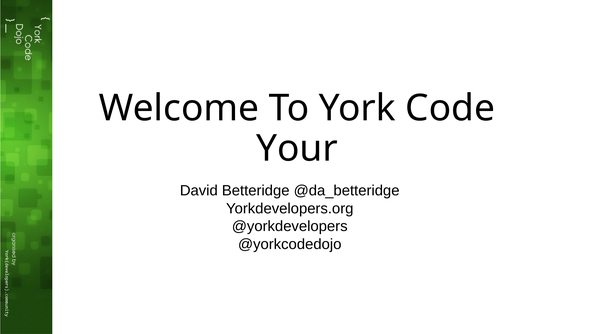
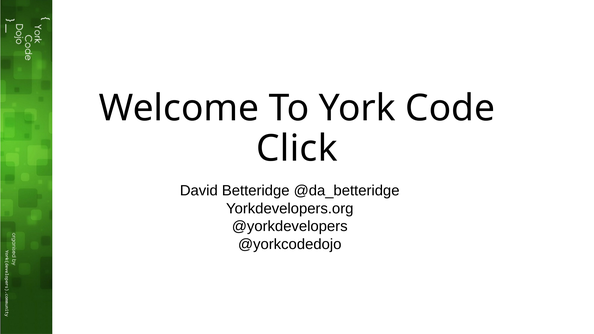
Your: Your -> Click
